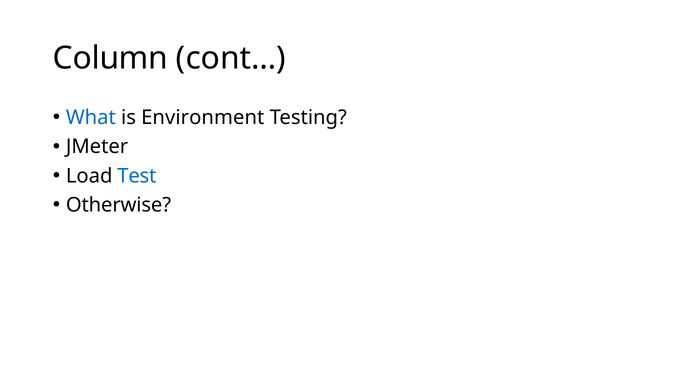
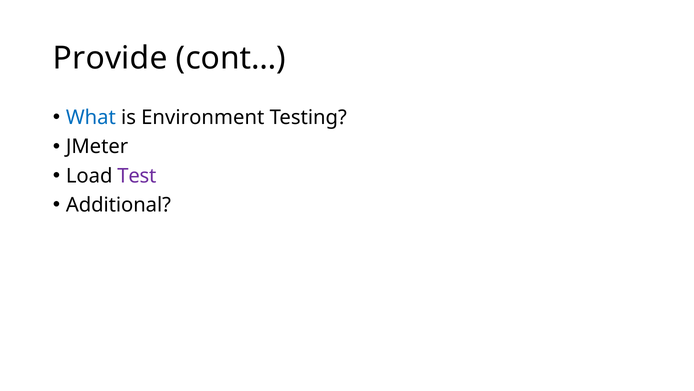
Column: Column -> Provide
Test colour: blue -> purple
Otherwise: Otherwise -> Additional
